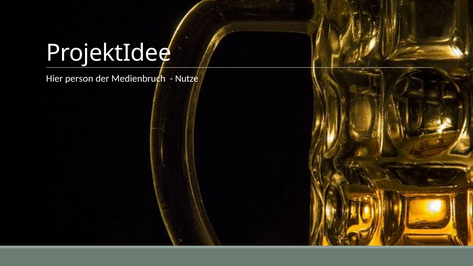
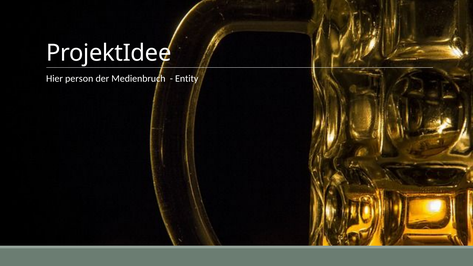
Nutze: Nutze -> Entity
